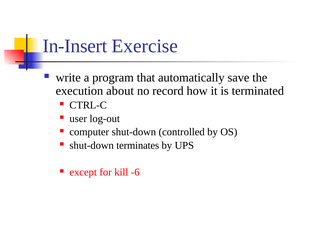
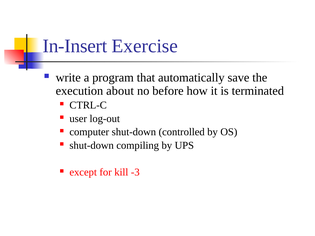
record: record -> before
terminates: terminates -> compiling
-6: -6 -> -3
